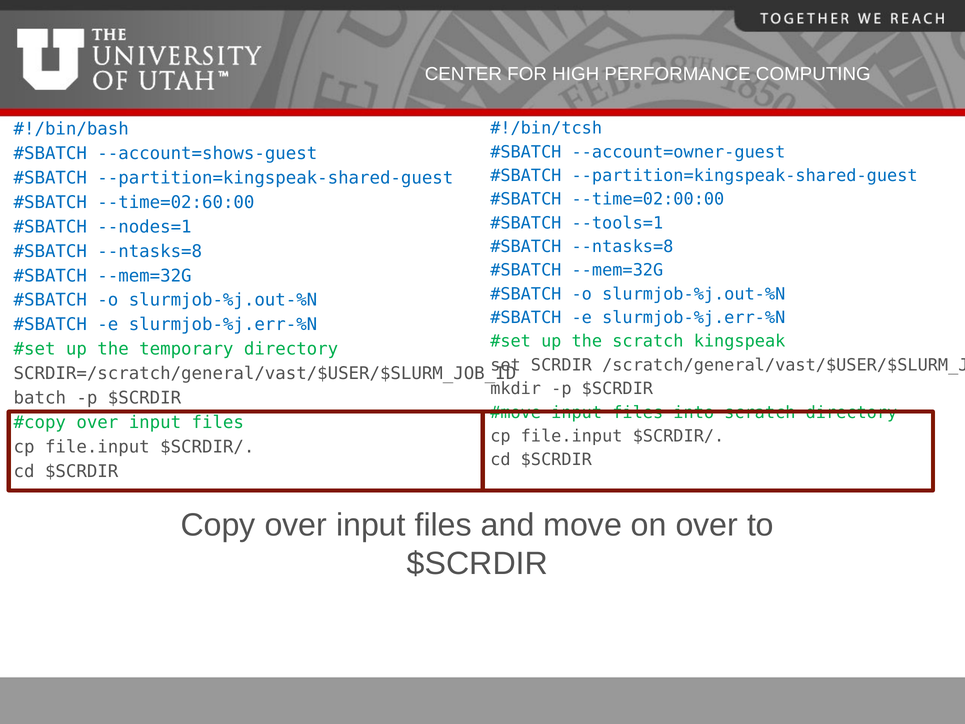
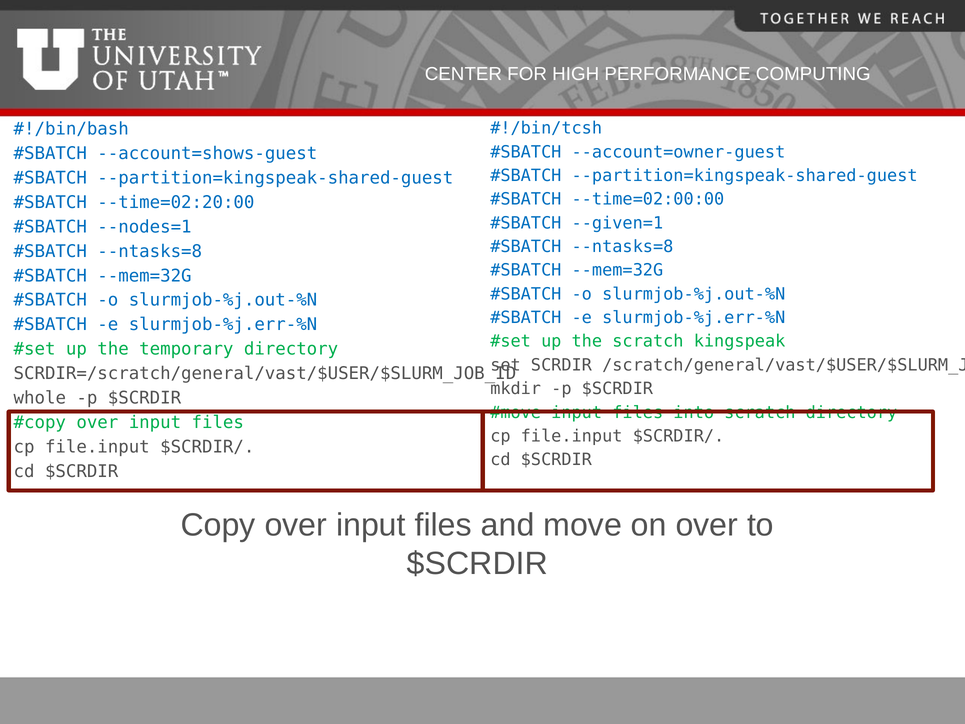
--time=02:60:00: --time=02:60:00 -> --time=02:20:00
--tools=1: --tools=1 -> --given=1
batch: batch -> whole
